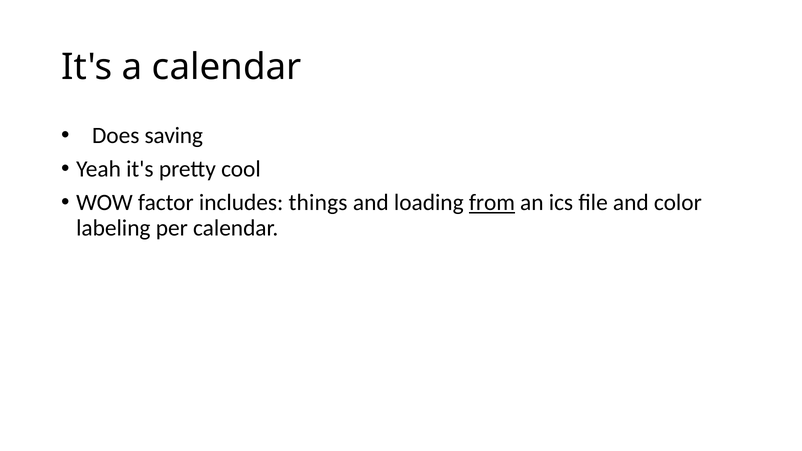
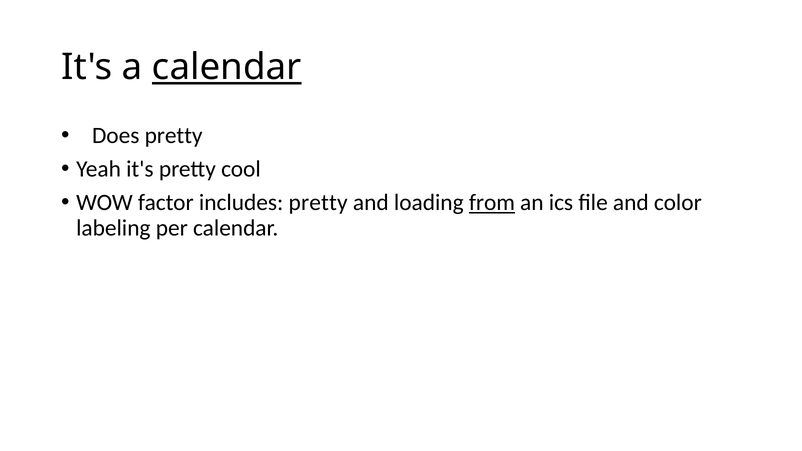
calendar at (227, 67) underline: none -> present
Does saving: saving -> pretty
includes things: things -> pretty
